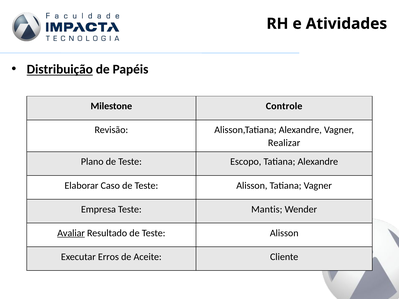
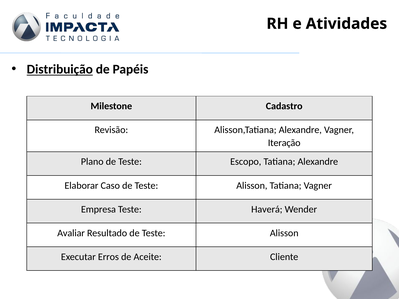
Controle: Controle -> Cadastro
Realizar: Realizar -> Iteração
Mantis: Mantis -> Haverá
Avaliar underline: present -> none
